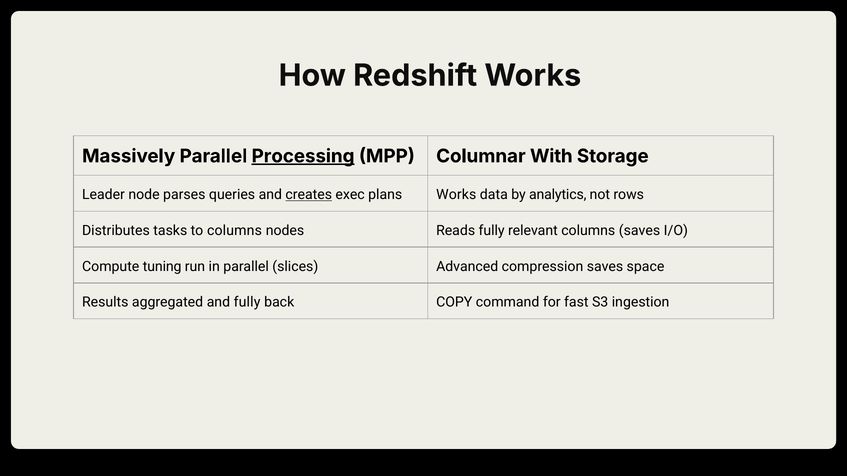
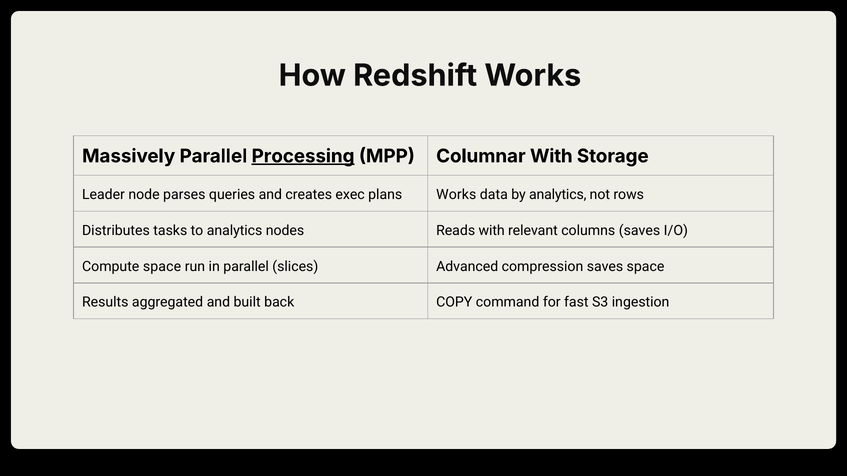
creates underline: present -> none
to columns: columns -> analytics
Reads fully: fully -> with
Compute tuning: tuning -> space
and fully: fully -> built
